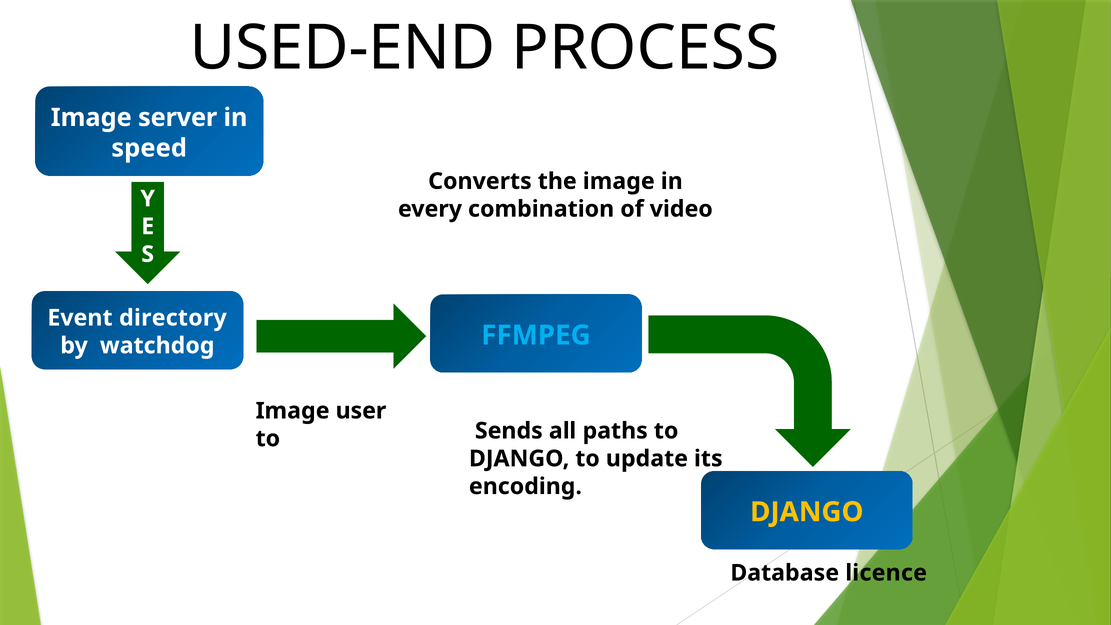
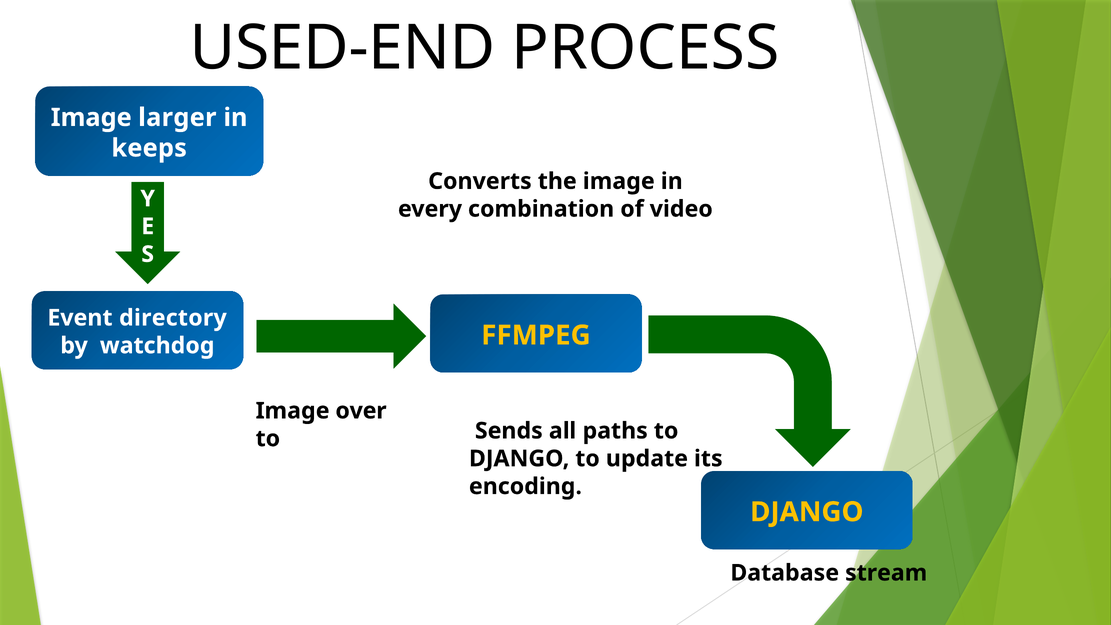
server: server -> larger
speed: speed -> keeps
FFMPEG colour: light blue -> yellow
user: user -> over
licence: licence -> stream
